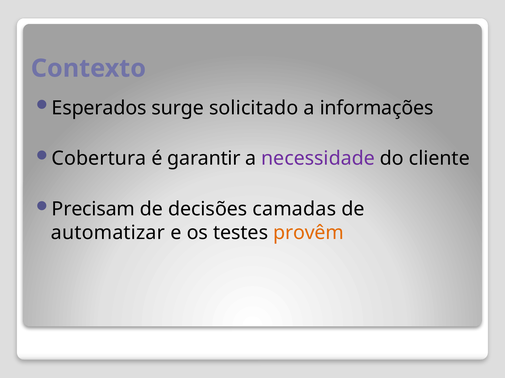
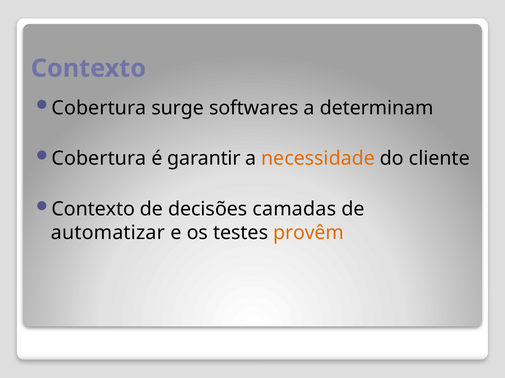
Esperados at (99, 108): Esperados -> Cobertura
solicitado: solicitado -> softwares
informações: informações -> determinam
necessidade colour: purple -> orange
Precisam at (93, 209): Precisam -> Contexto
